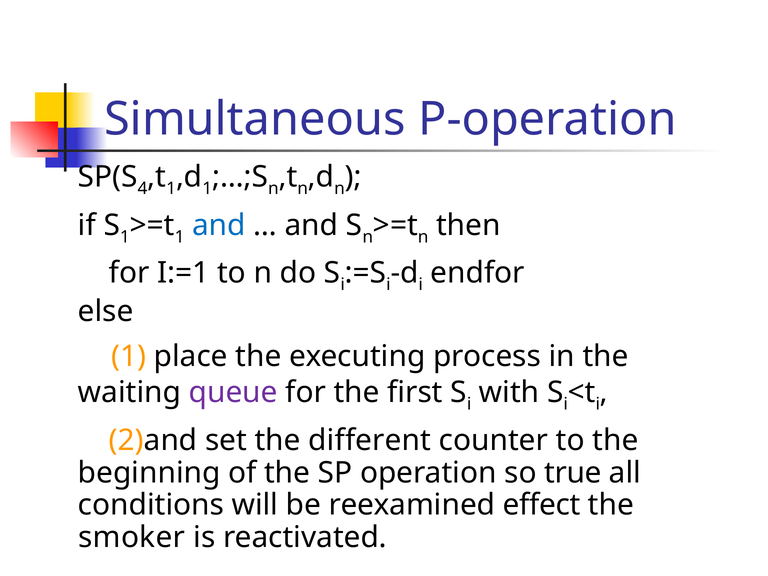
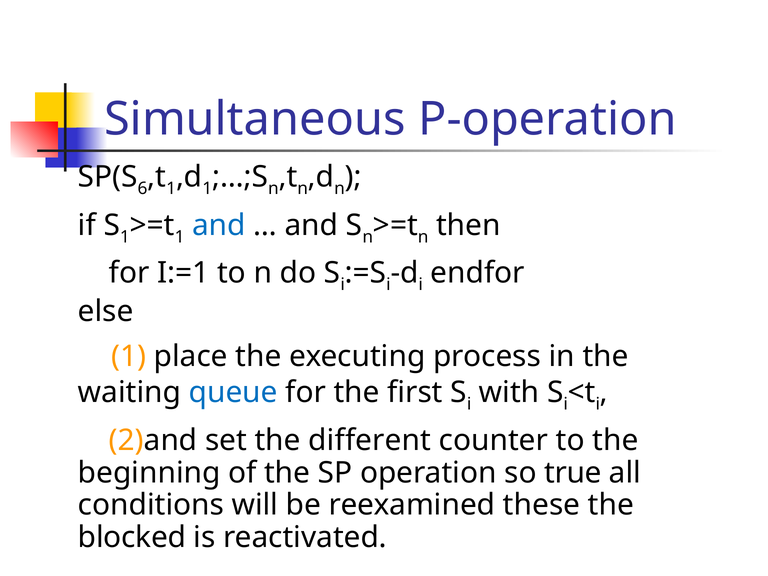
4: 4 -> 6
queue colour: purple -> blue
effect: effect -> these
smoker: smoker -> blocked
